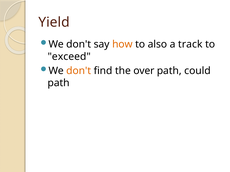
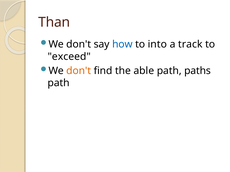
Yield: Yield -> Than
how colour: orange -> blue
also: also -> into
over: over -> able
could: could -> paths
